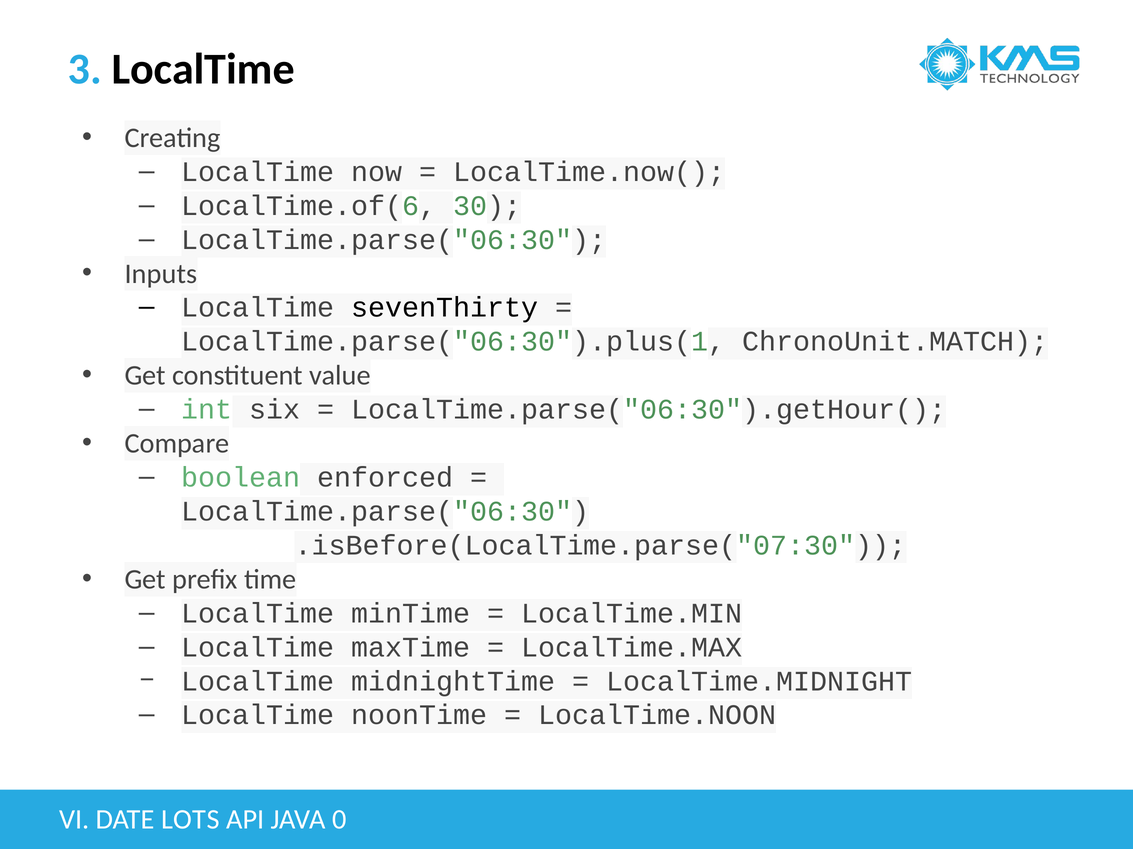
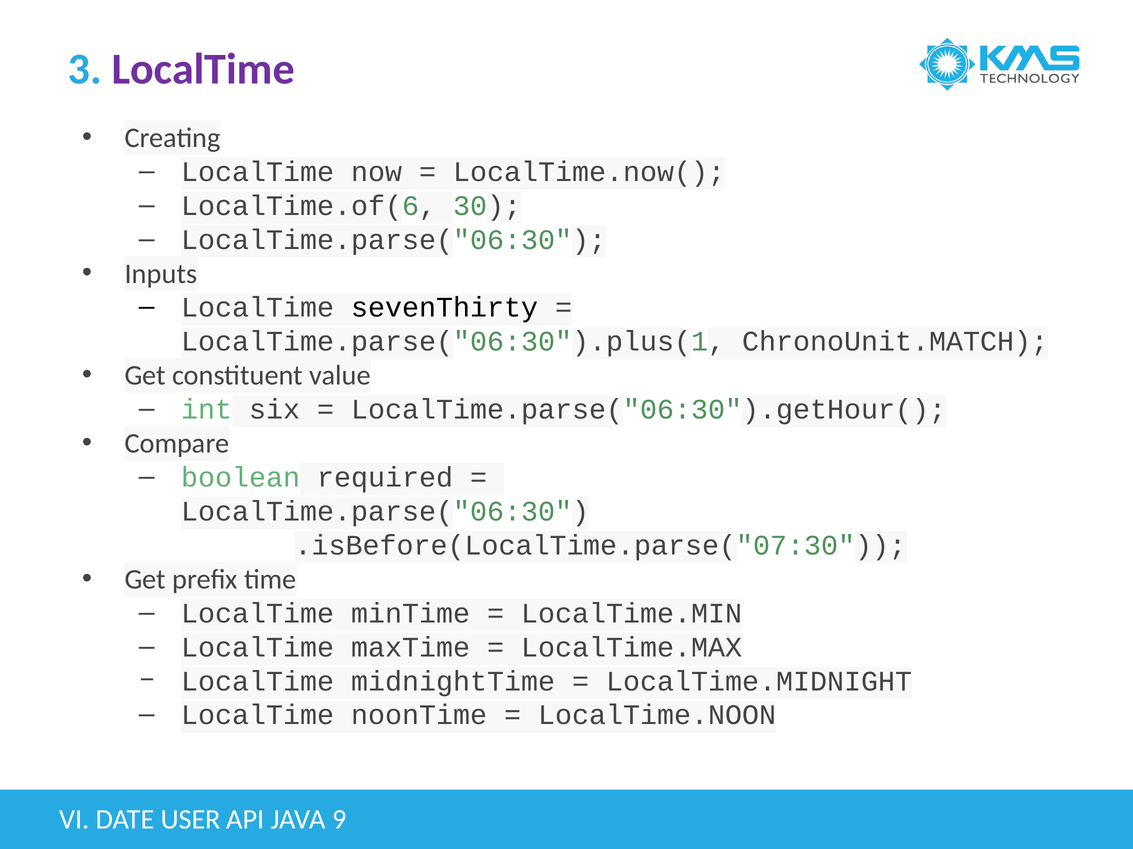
LocalTime at (203, 69) colour: black -> purple
enforced: enforced -> required
LOTS: LOTS -> USER
0: 0 -> 9
